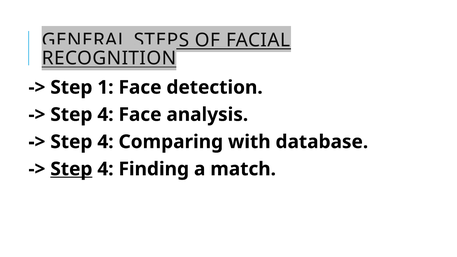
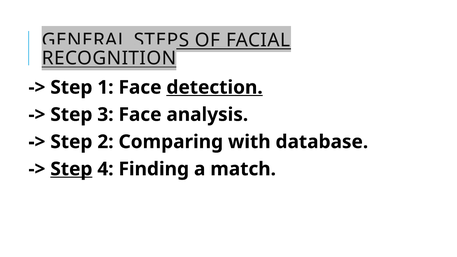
detection underline: none -> present
4 at (105, 115): 4 -> 3
4 at (105, 142): 4 -> 2
